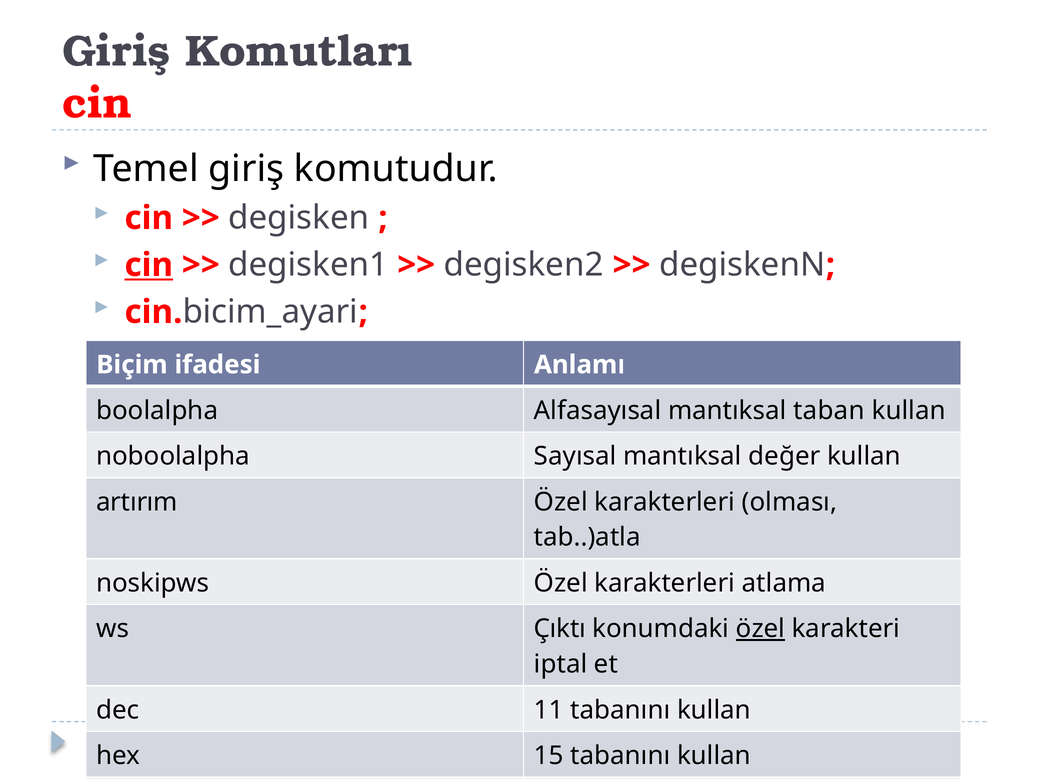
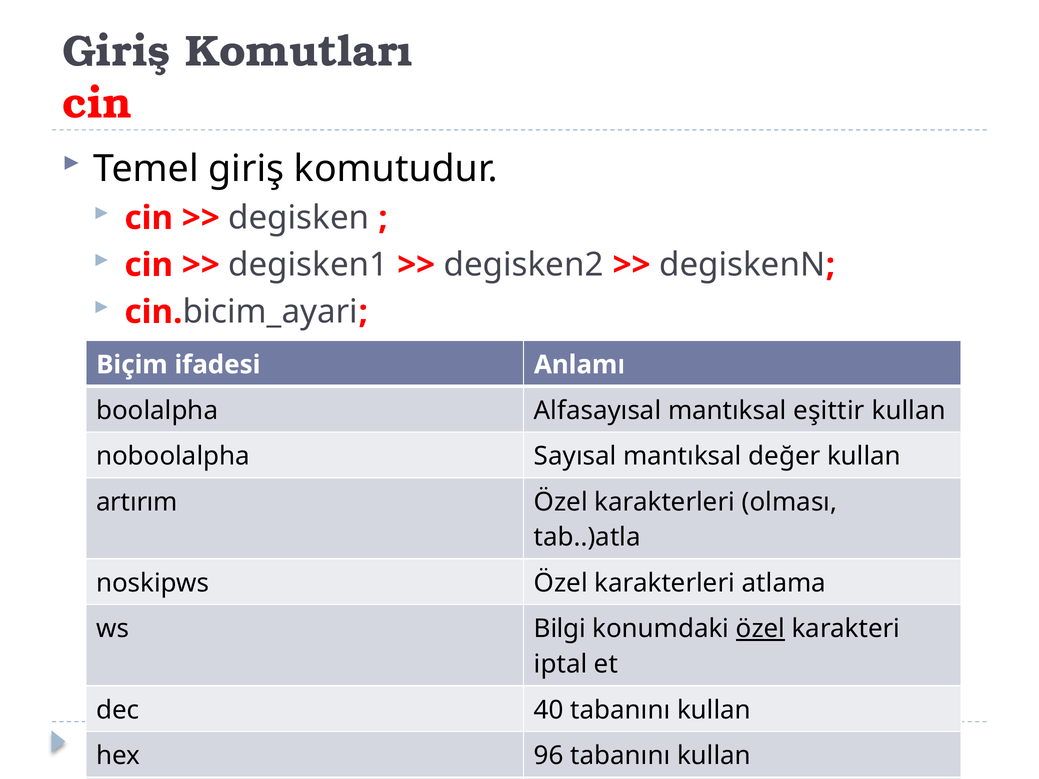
cin at (149, 265) underline: present -> none
taban: taban -> eşittir
Çıktı: Çıktı -> Bilgi
11: 11 -> 40
15: 15 -> 96
